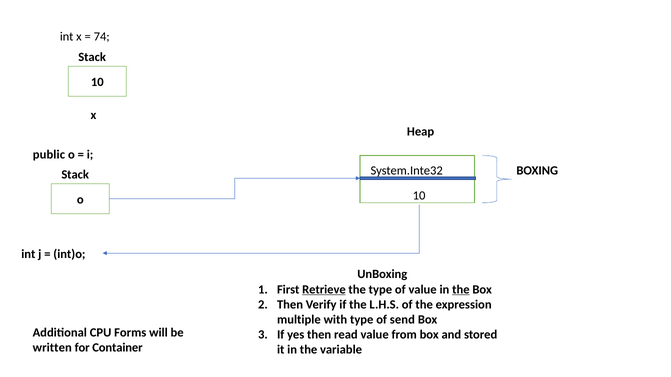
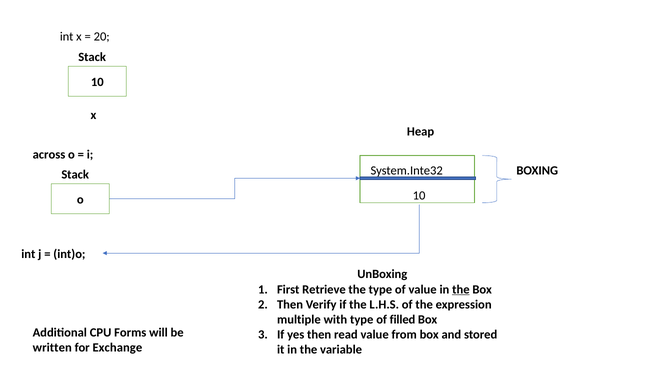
74: 74 -> 20
public: public -> across
Retrieve underline: present -> none
send: send -> filled
Container: Container -> Exchange
